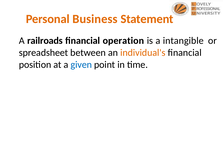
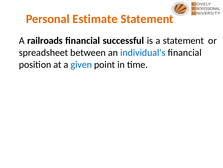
Business: Business -> Estimate
operation: operation -> successful
a intangible: intangible -> statement
individual's colour: orange -> blue
